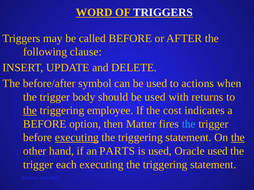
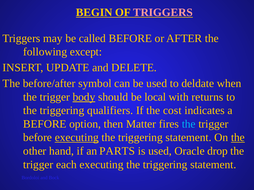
WORD: WORD -> BEGIN
TRIGGERS at (163, 12) colour: white -> pink
clause: clause -> except
actions: actions -> deldate
body underline: none -> present
should be used: used -> local
the at (30, 111) underline: present -> none
employee: employee -> qualifiers
Oracle used: used -> drop
